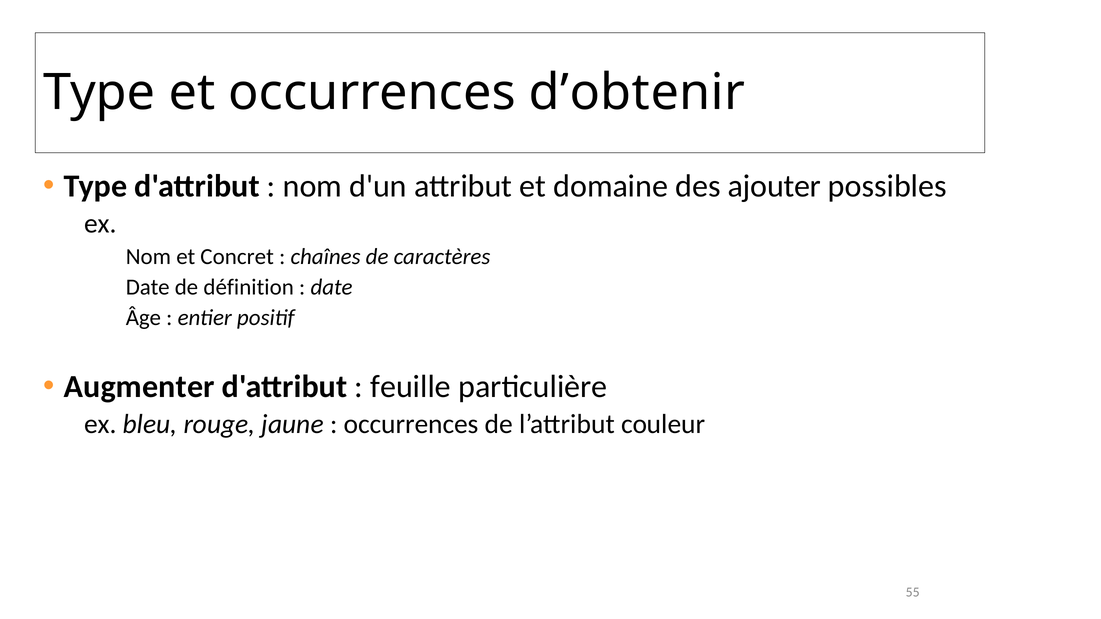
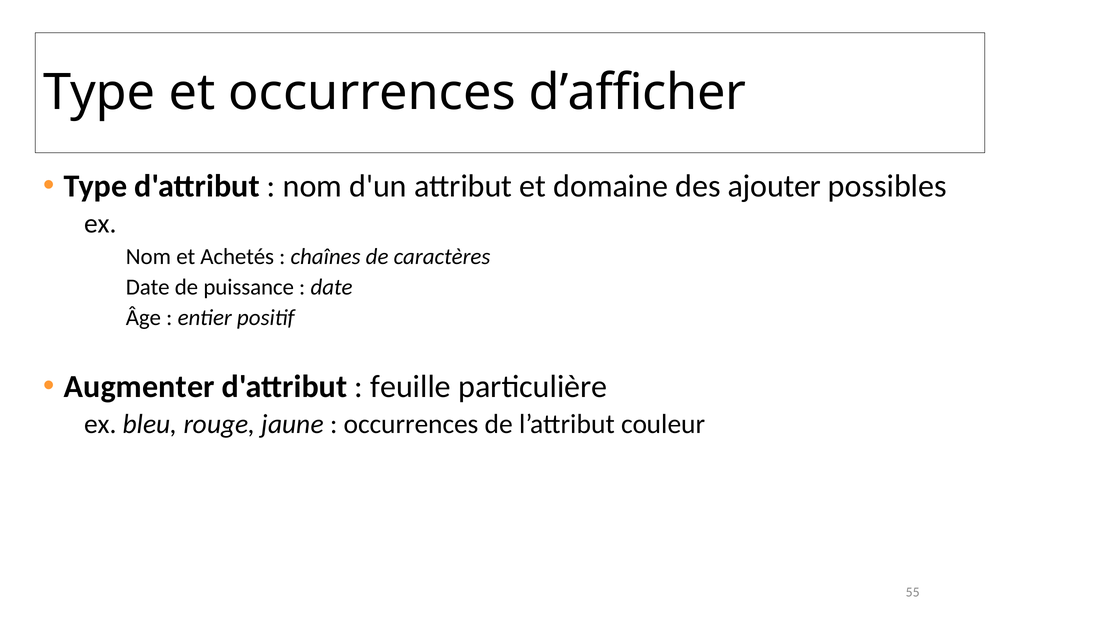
d’obtenir: d’obtenir -> d’afficher
Concret: Concret -> Achetés
définition: définition -> puissance
